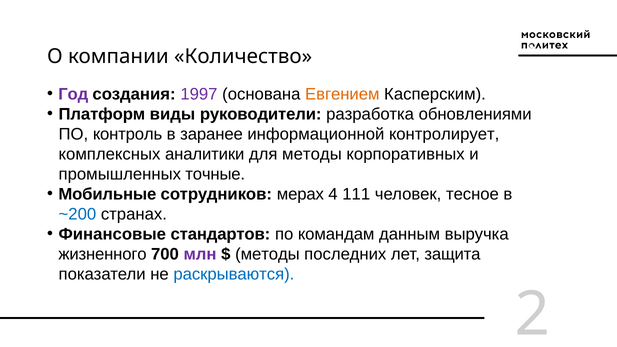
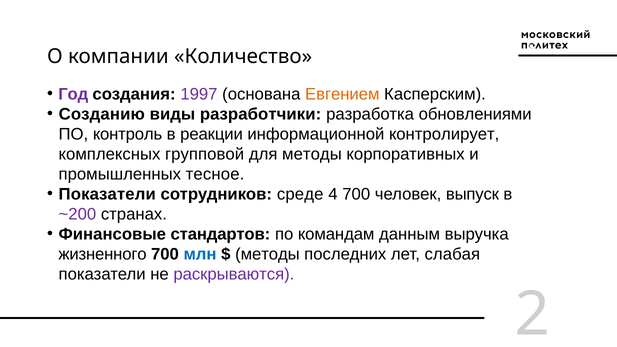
Платформ: Платформ -> Созданию
руководители: руководители -> разработчики
заранее: заранее -> реакции
аналитики: аналитики -> групповой
точные: точные -> тесное
Мобильные at (107, 194): Мобильные -> Показатели
мерах: мерах -> среде
4 111: 111 -> 700
тесное: тесное -> выпуск
~200 colour: blue -> purple
млн colour: purple -> blue
защита: защита -> слабая
раскрываются colour: blue -> purple
